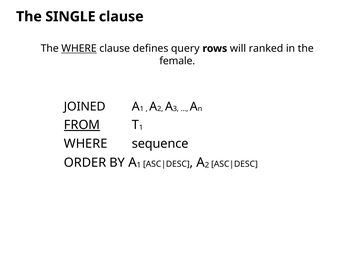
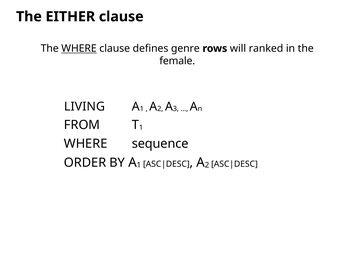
SINGLE: SINGLE -> EITHER
query: query -> genre
JOINED: JOINED -> LIVING
FROM underline: present -> none
